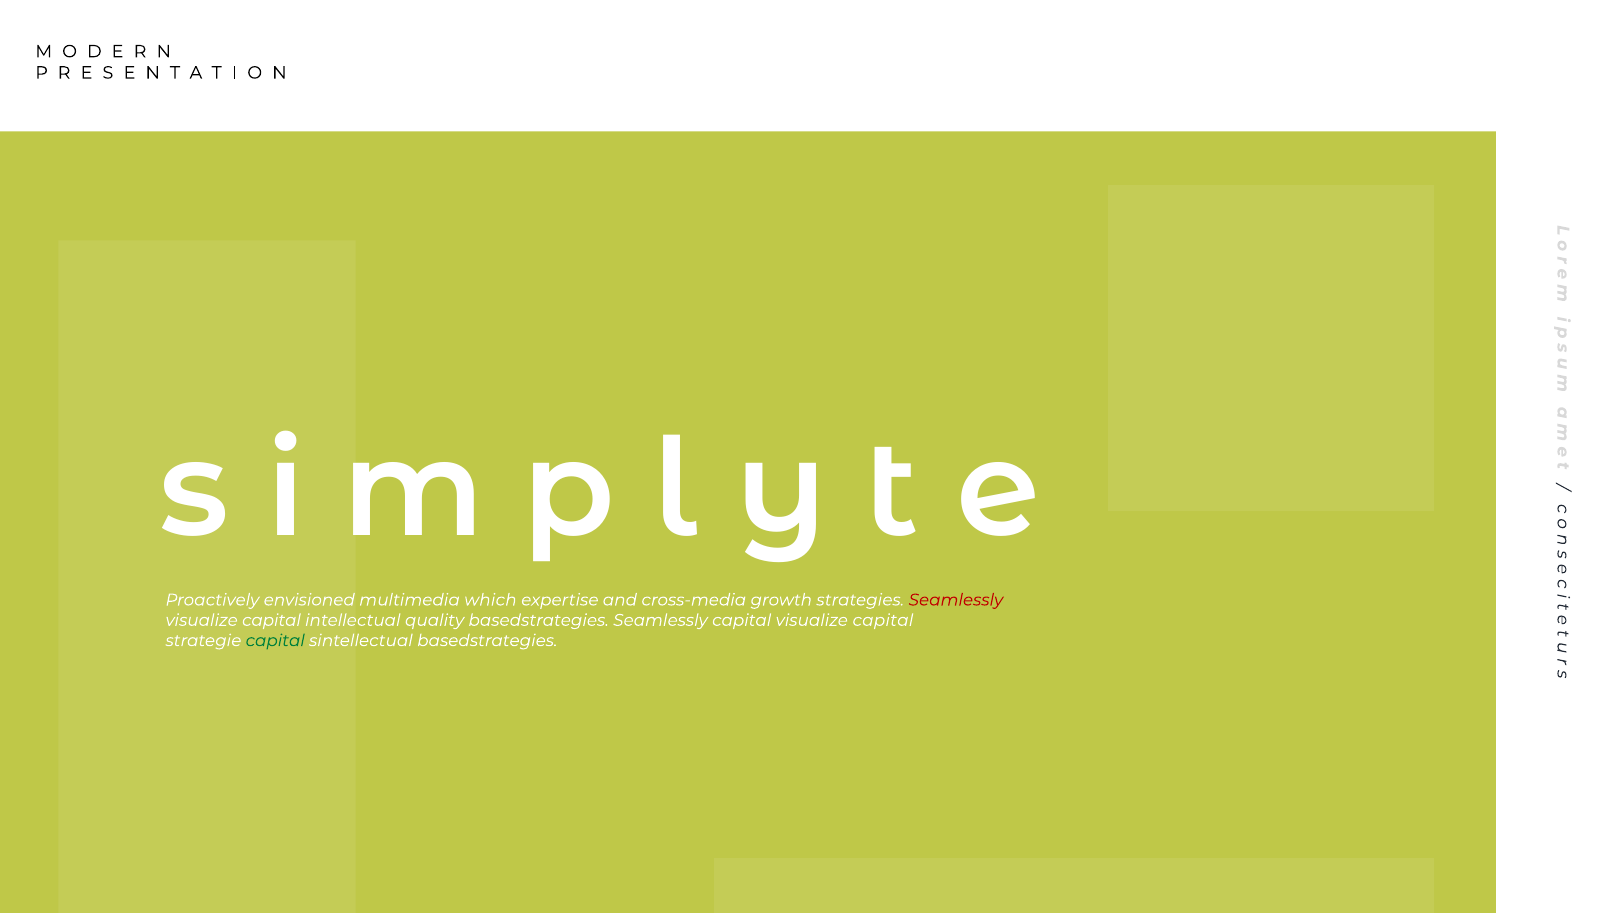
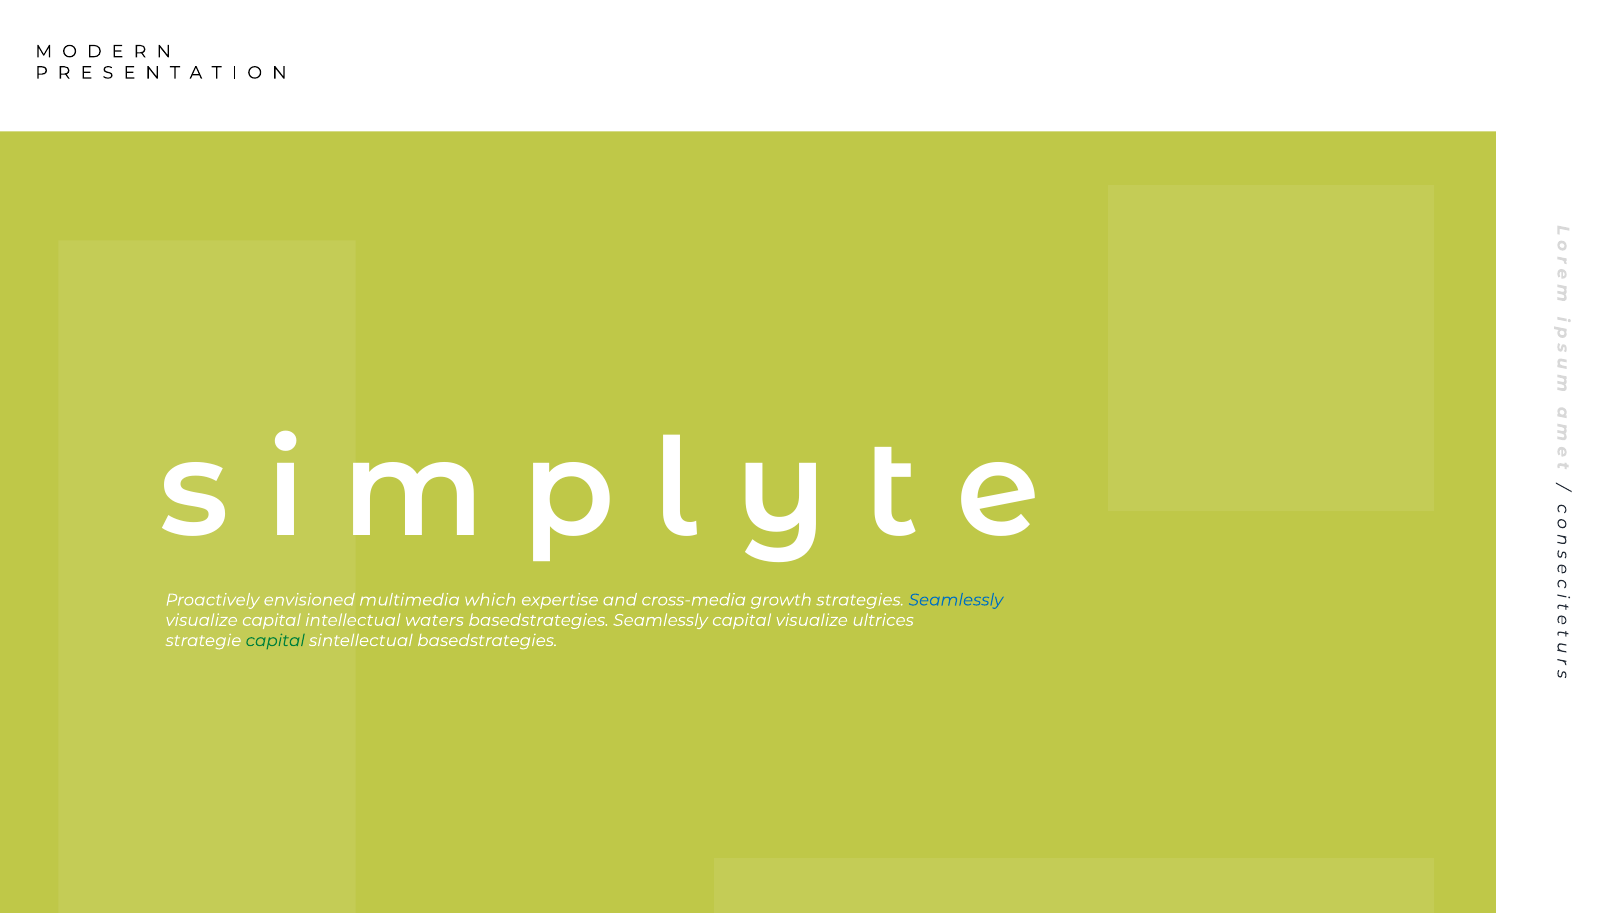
Seamlessly at (956, 600) colour: red -> blue
quality: quality -> waters
capital visualize capital: capital -> ultrices
